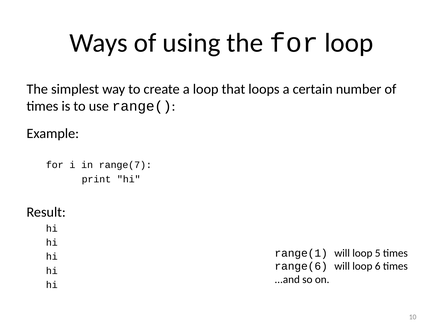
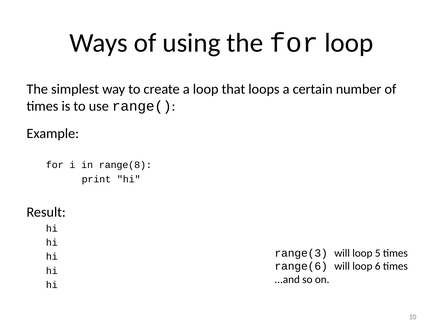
range(7: range(7 -> range(8
range(1: range(1 -> range(3
